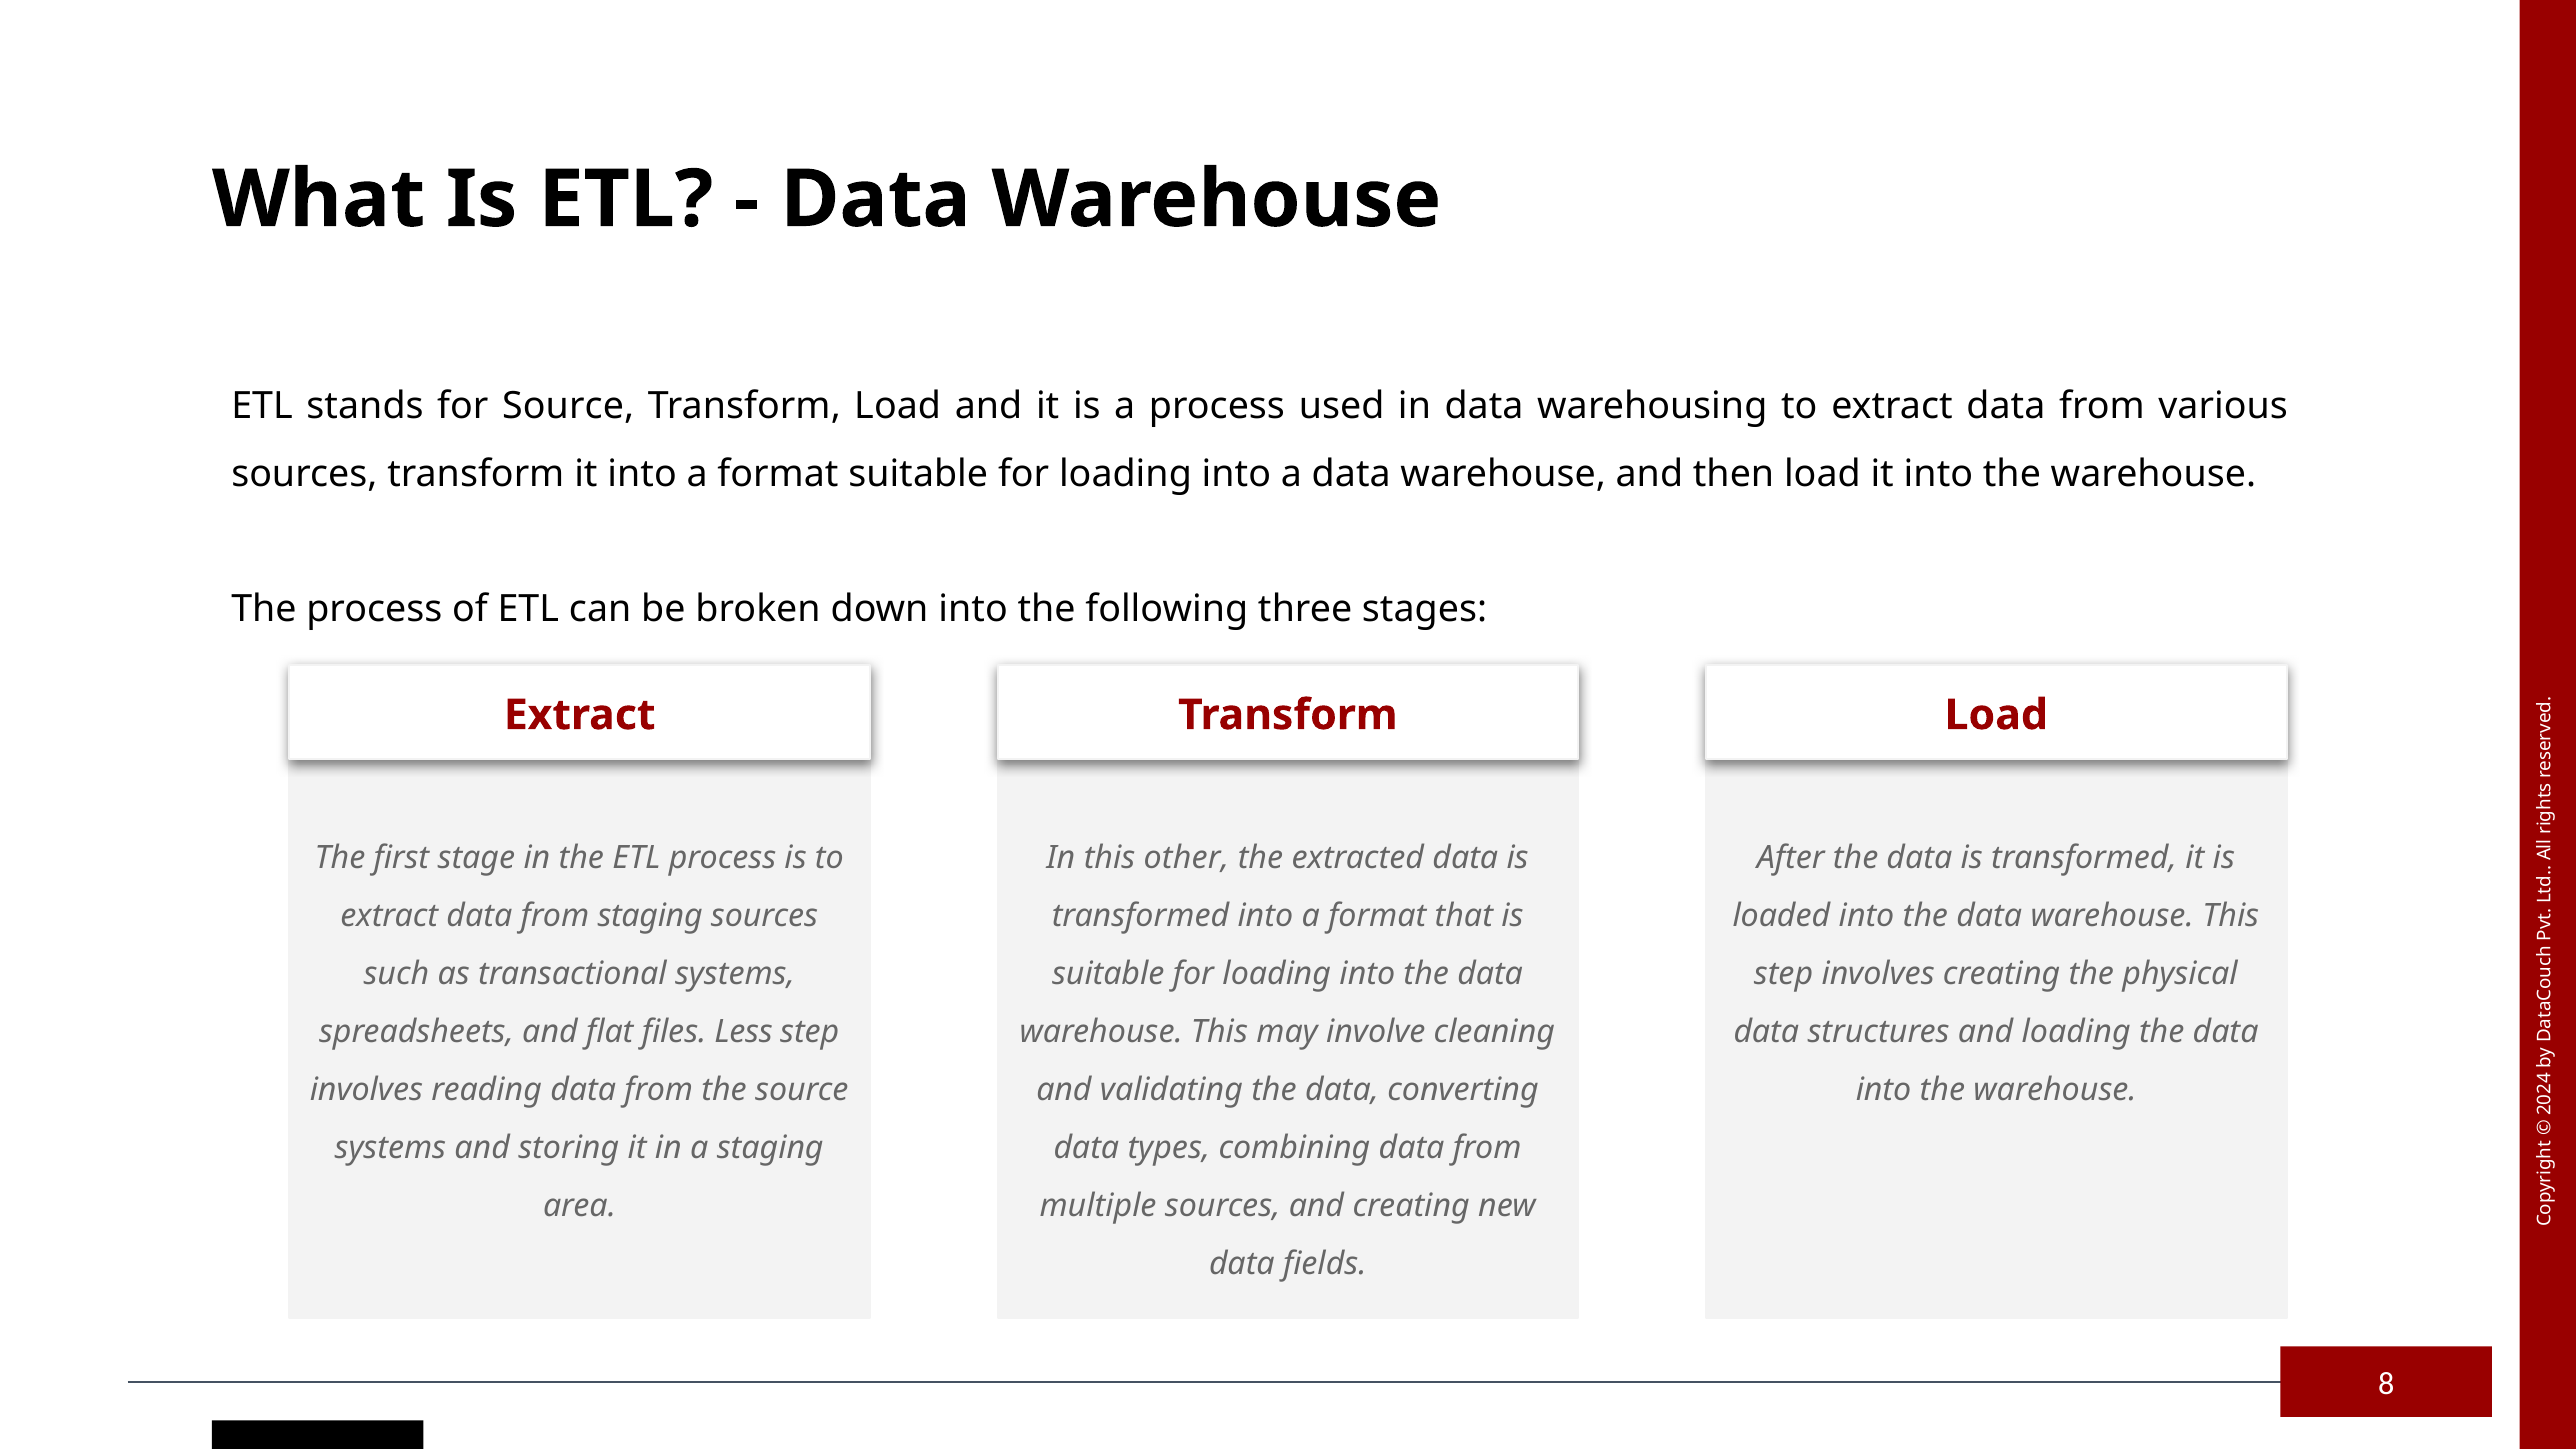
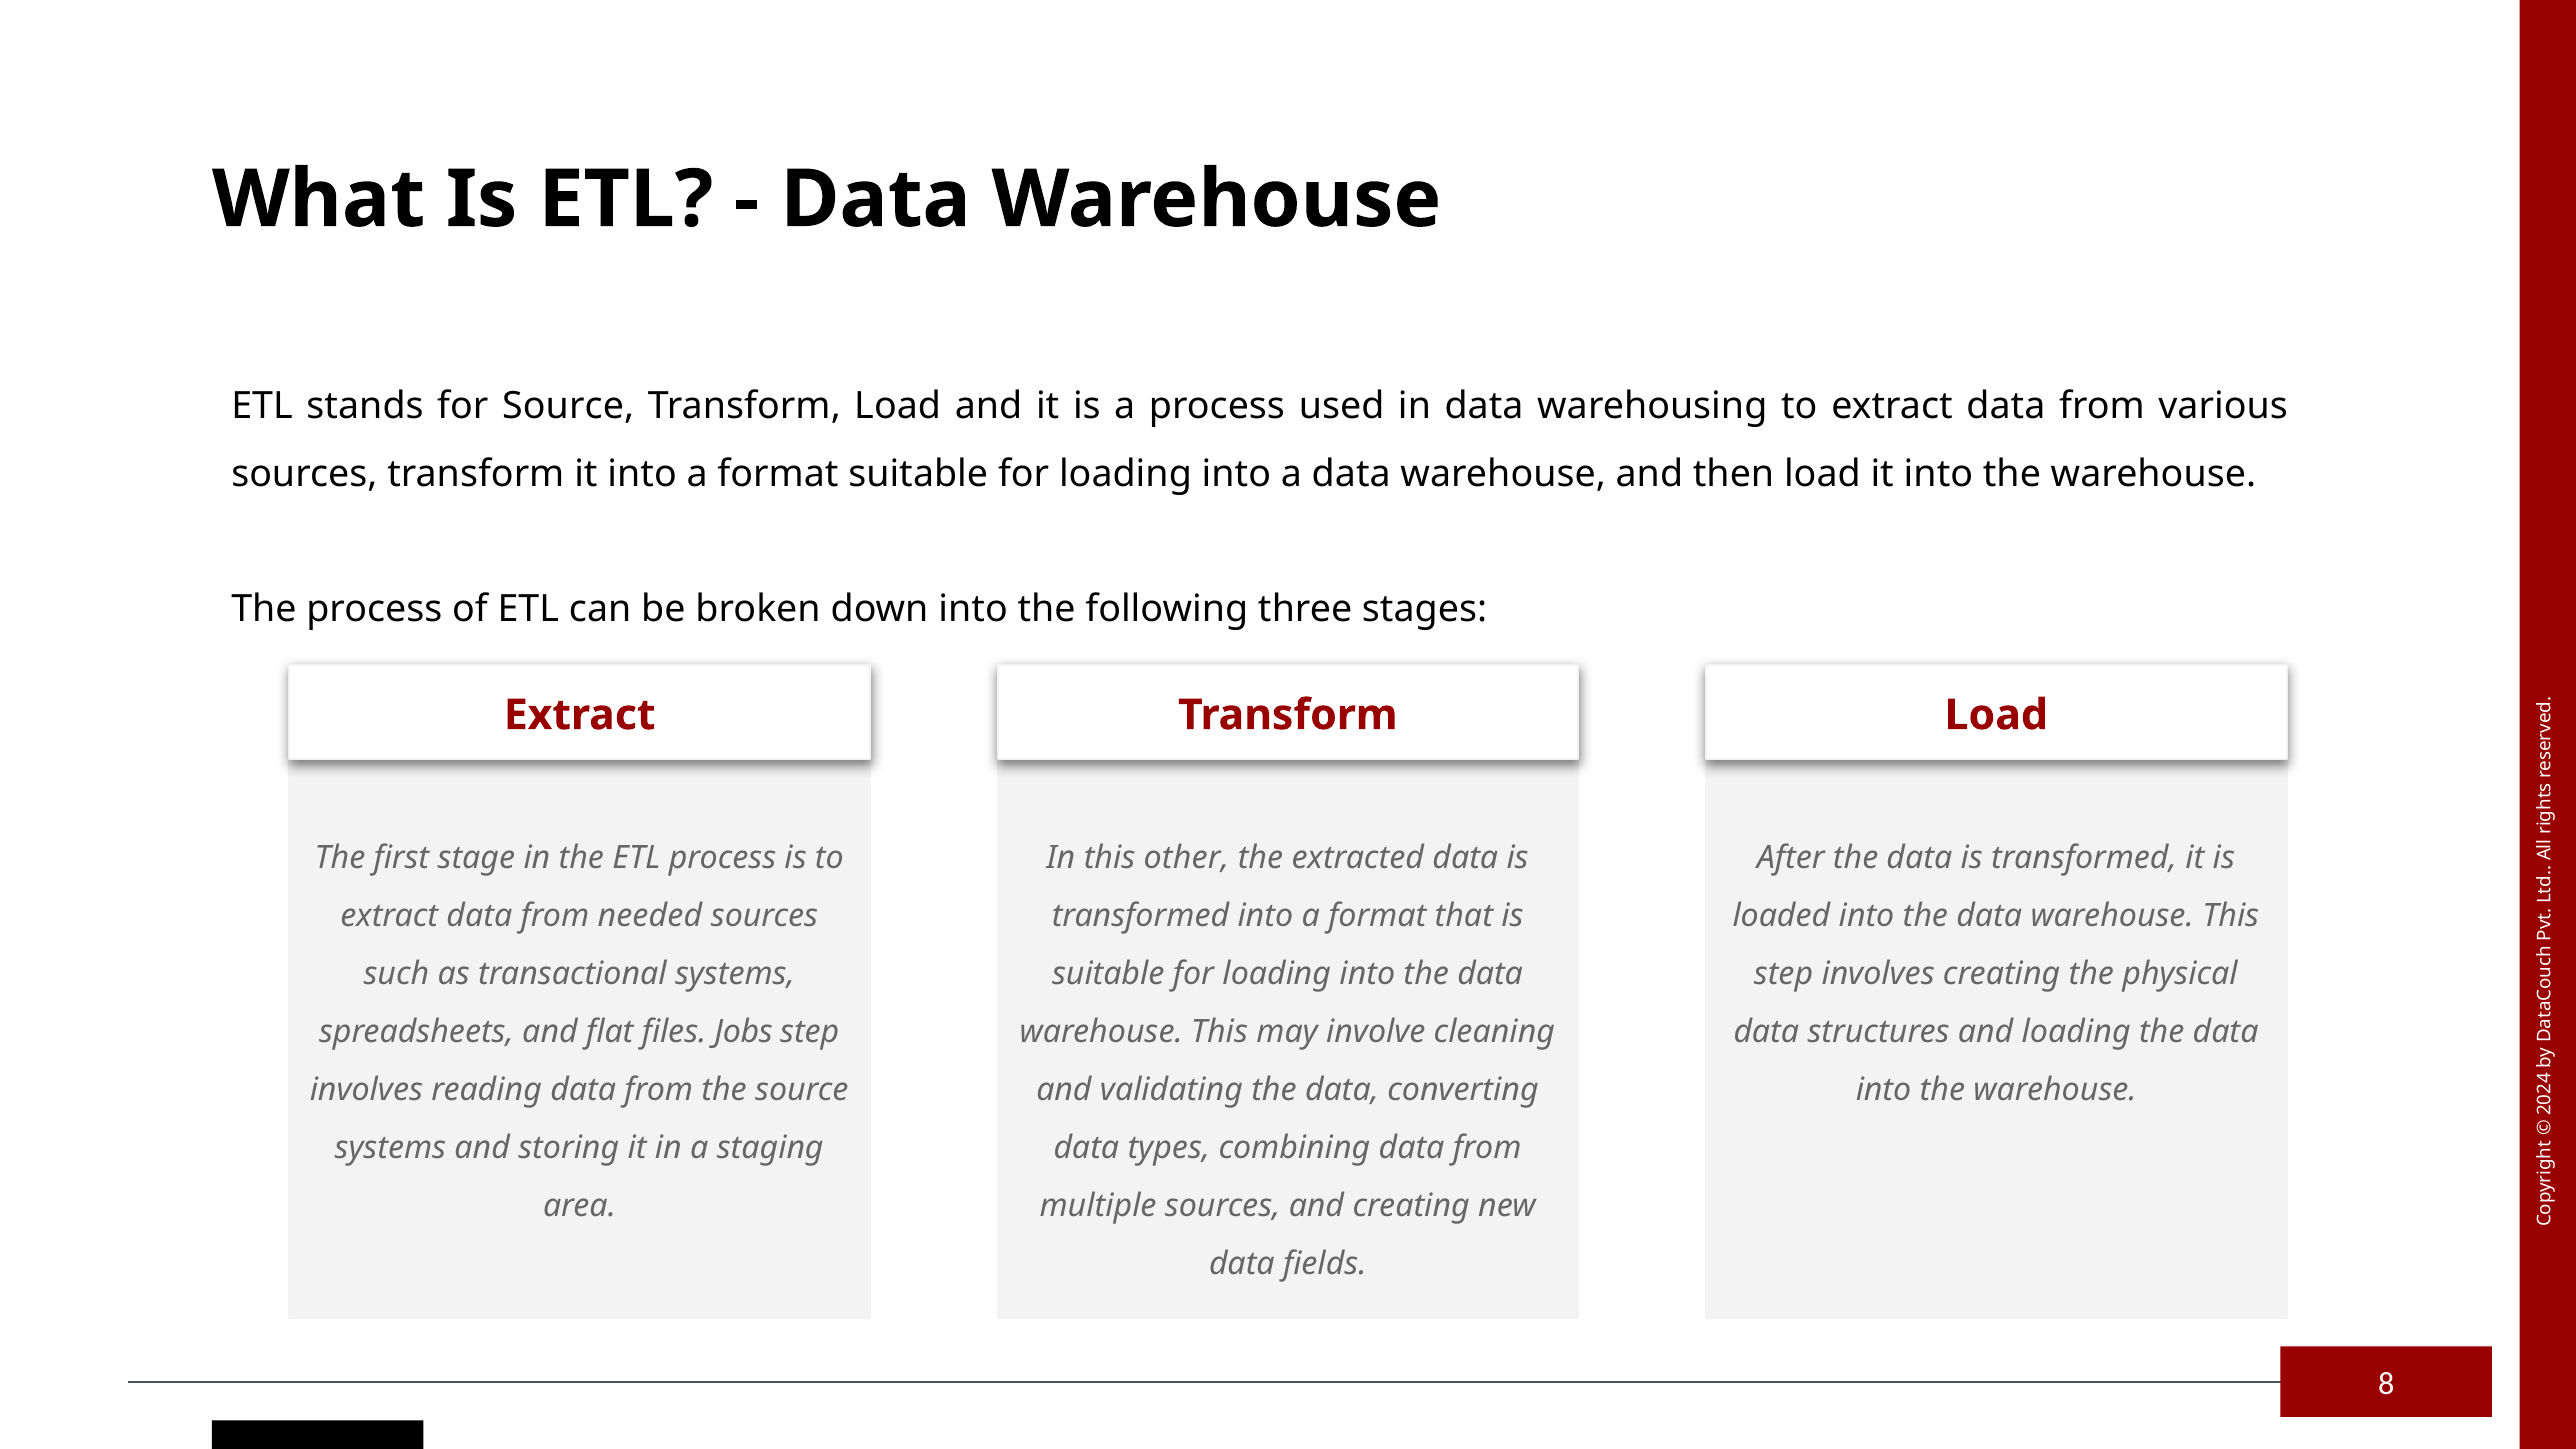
from staging: staging -> needed
Less: Less -> Jobs
